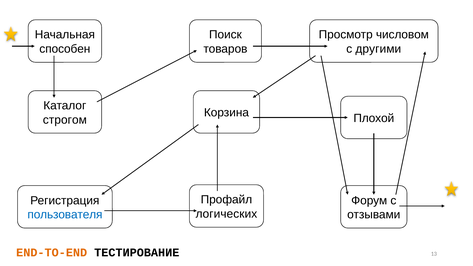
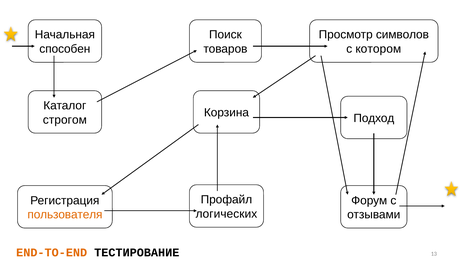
числовом: числовом -> символов
другими: другими -> котором
Плохой: Плохой -> Подход
пользователя colour: blue -> orange
